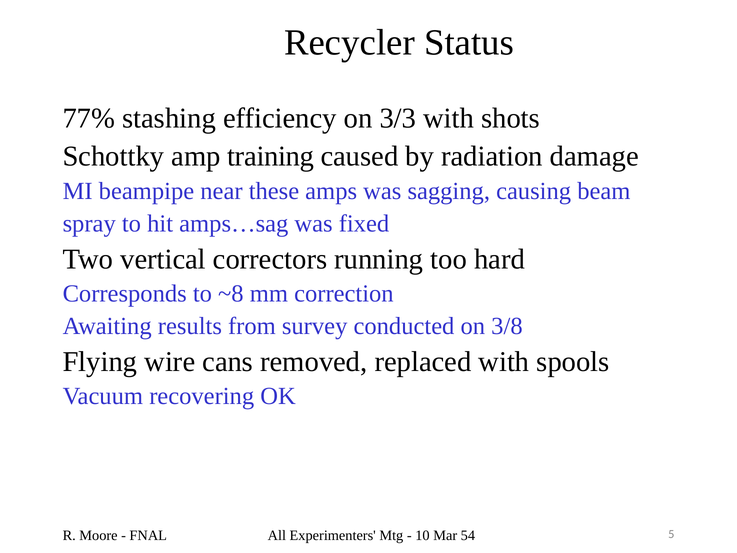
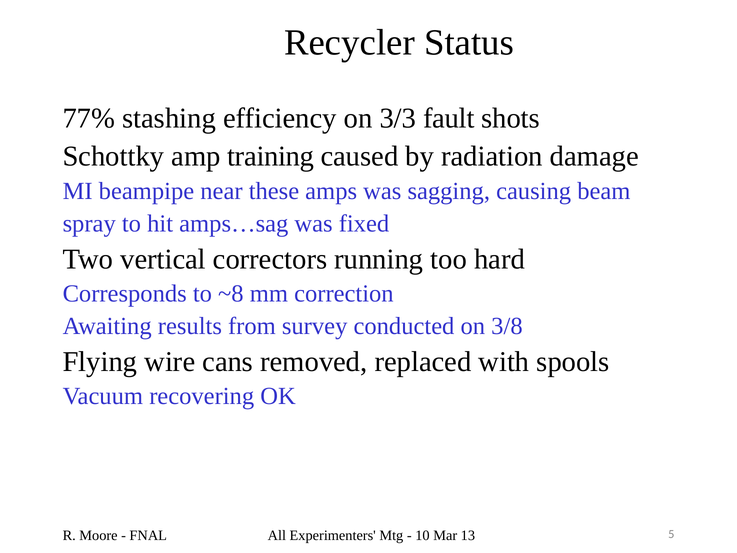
3/3 with: with -> fault
54: 54 -> 13
